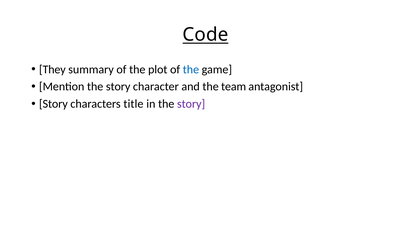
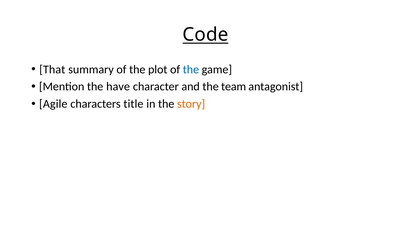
They: They -> That
Mention the story: story -> have
Story at (53, 104): Story -> Agile
story at (191, 104) colour: purple -> orange
